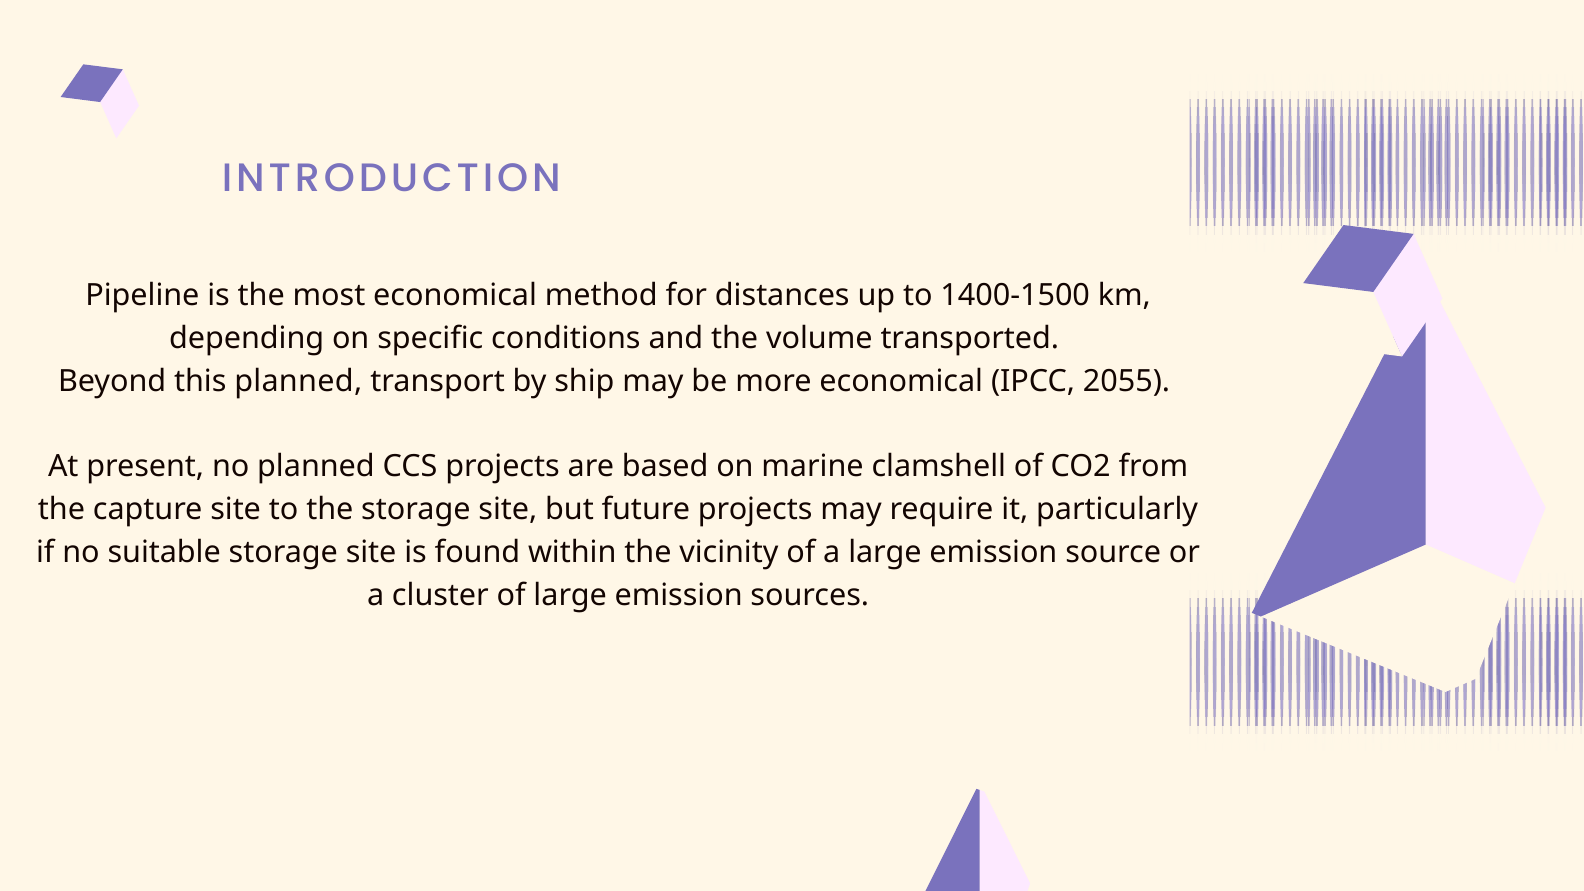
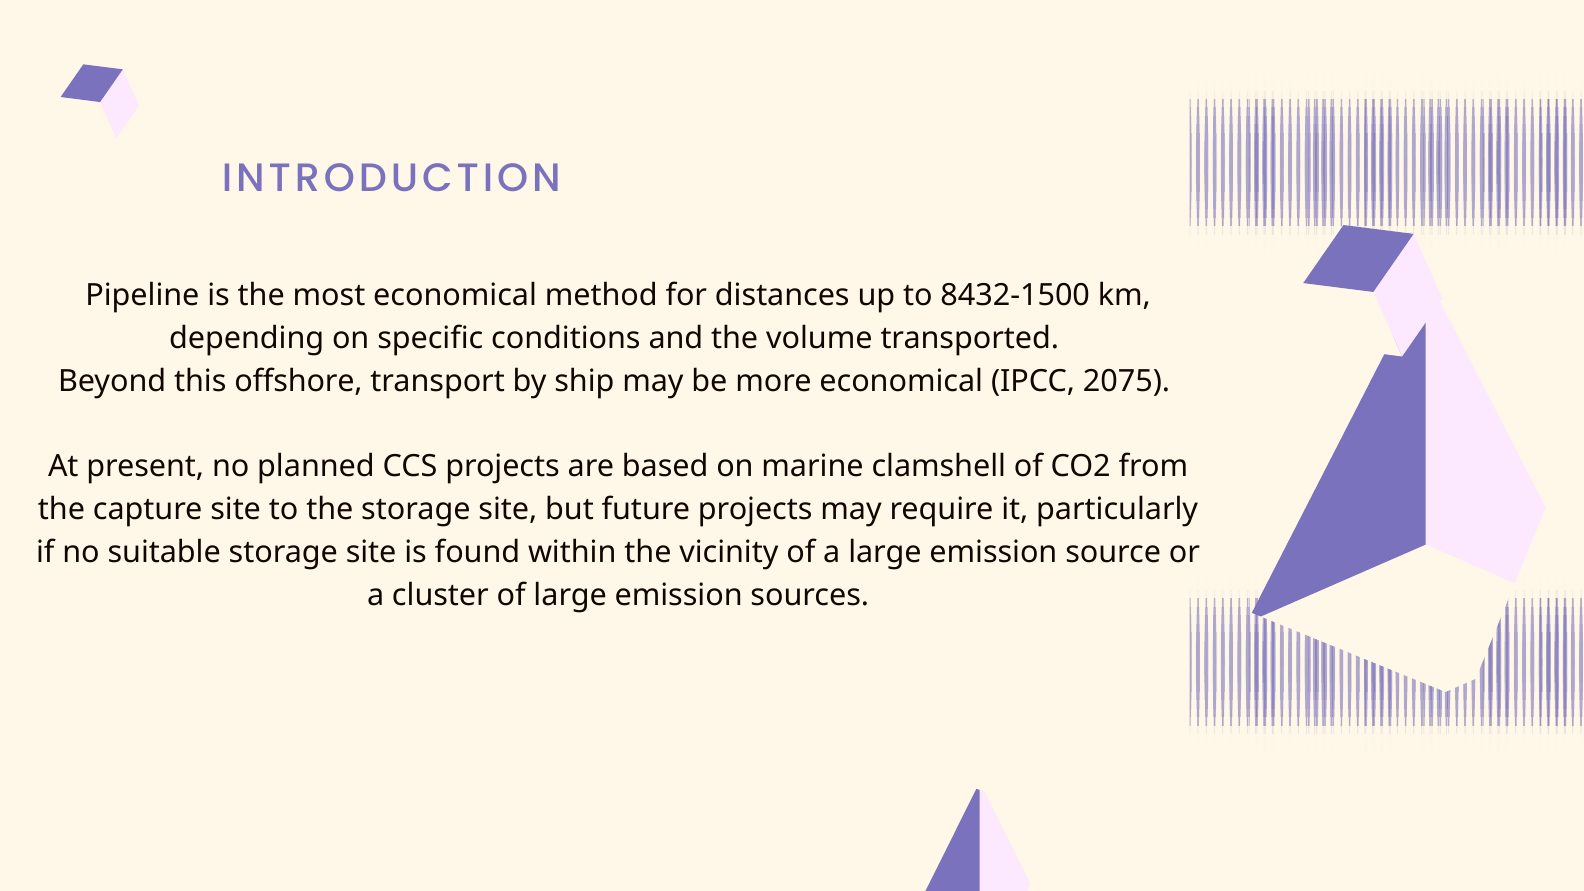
1400-1500: 1400-1500 -> 8432-1500
this planned: planned -> offshore
2055: 2055 -> 2075
